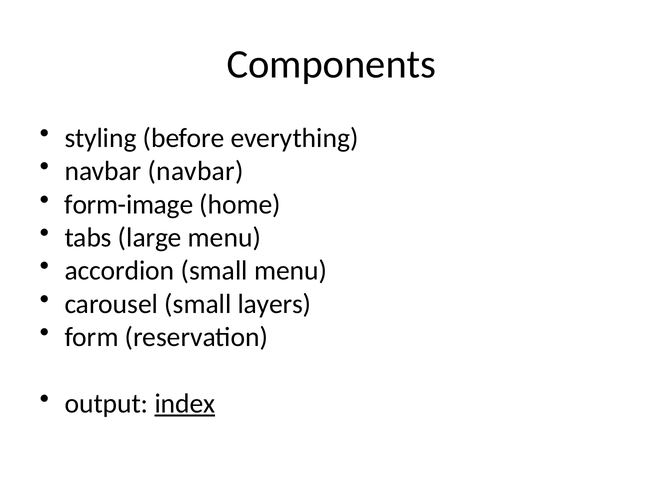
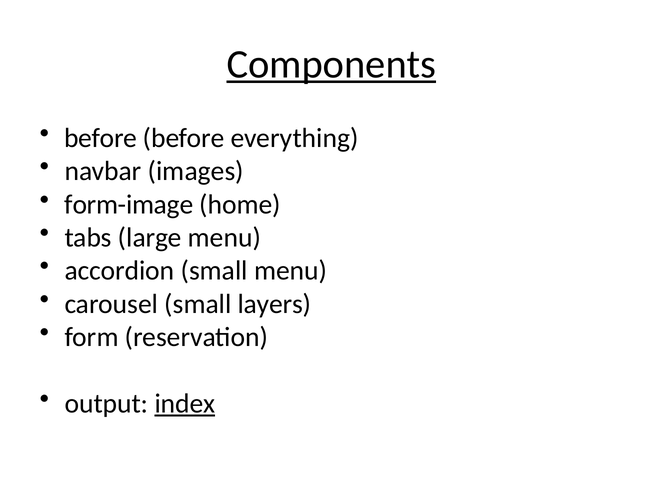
Components underline: none -> present
styling at (101, 138): styling -> before
navbar navbar: navbar -> images
